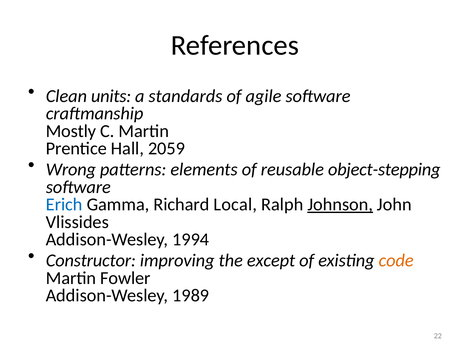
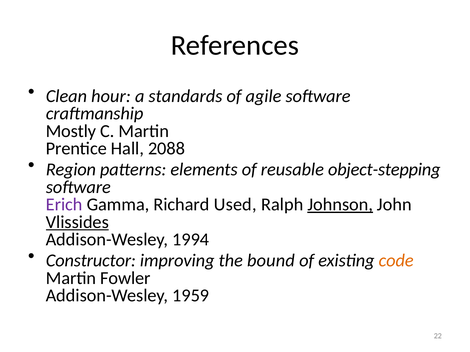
units: units -> hour
2059: 2059 -> 2088
Wrong: Wrong -> Region
Erich colour: blue -> purple
Local: Local -> Used
Vlissides underline: none -> present
except: except -> bound
1989: 1989 -> 1959
